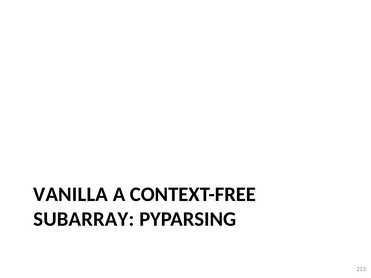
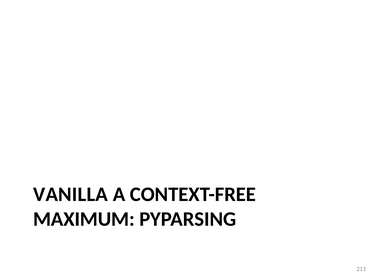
SUBARRAY: SUBARRAY -> MAXIMUM
